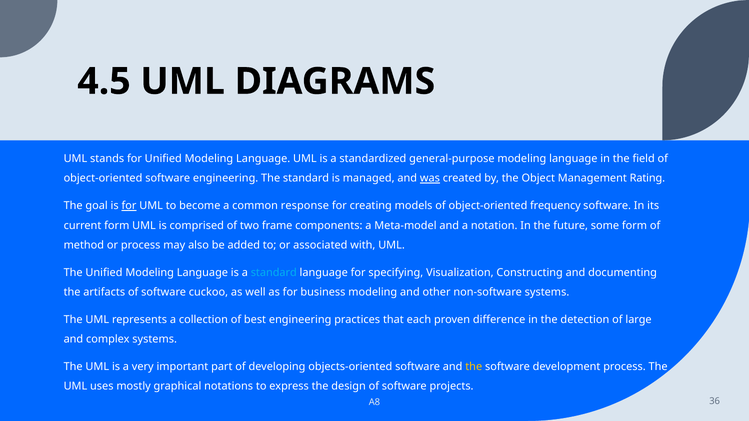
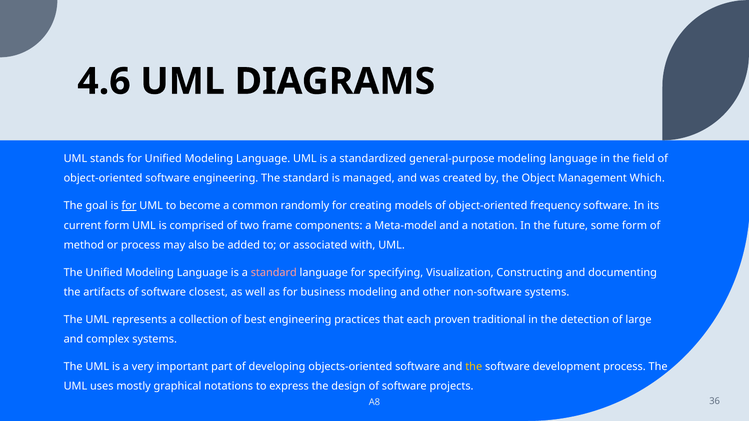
4.5: 4.5 -> 4.6
was underline: present -> none
Rating: Rating -> Which
response: response -> randomly
standard at (274, 273) colour: light blue -> pink
cuckoo: cuckoo -> closest
difference: difference -> traditional
